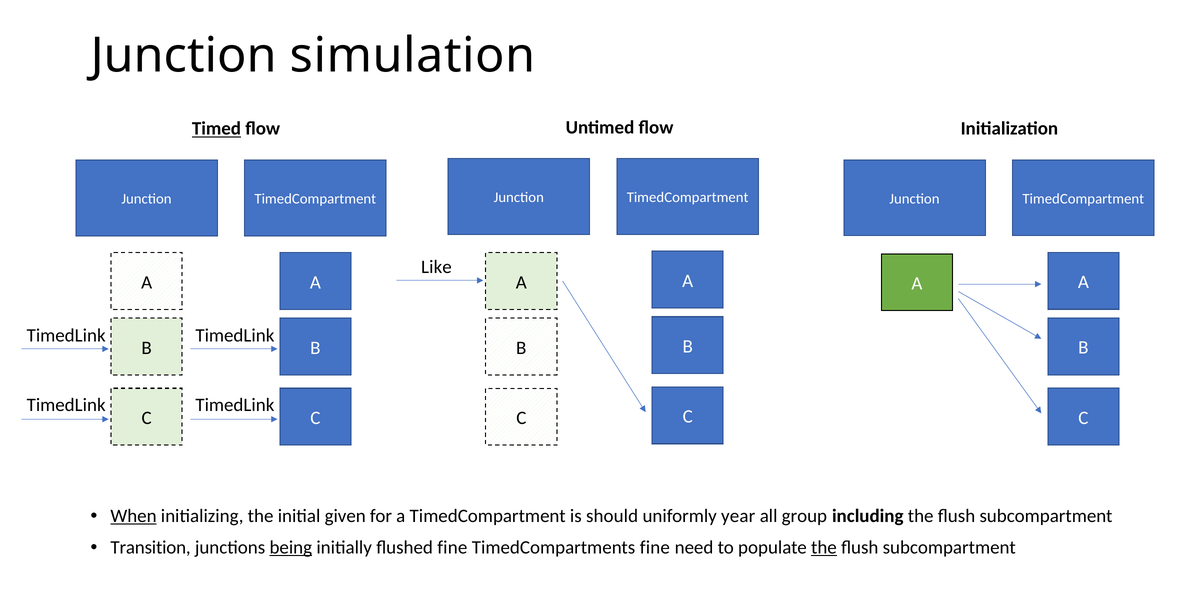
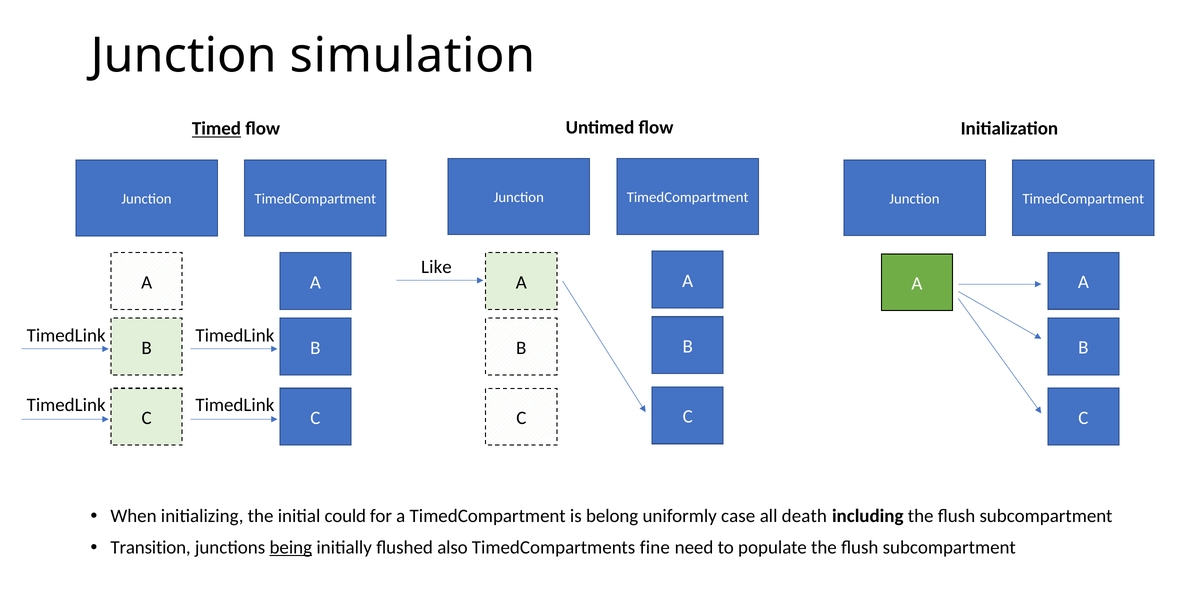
When underline: present -> none
given: given -> could
should: should -> belong
year: year -> case
group: group -> death
flushed fine: fine -> also
the at (824, 548) underline: present -> none
